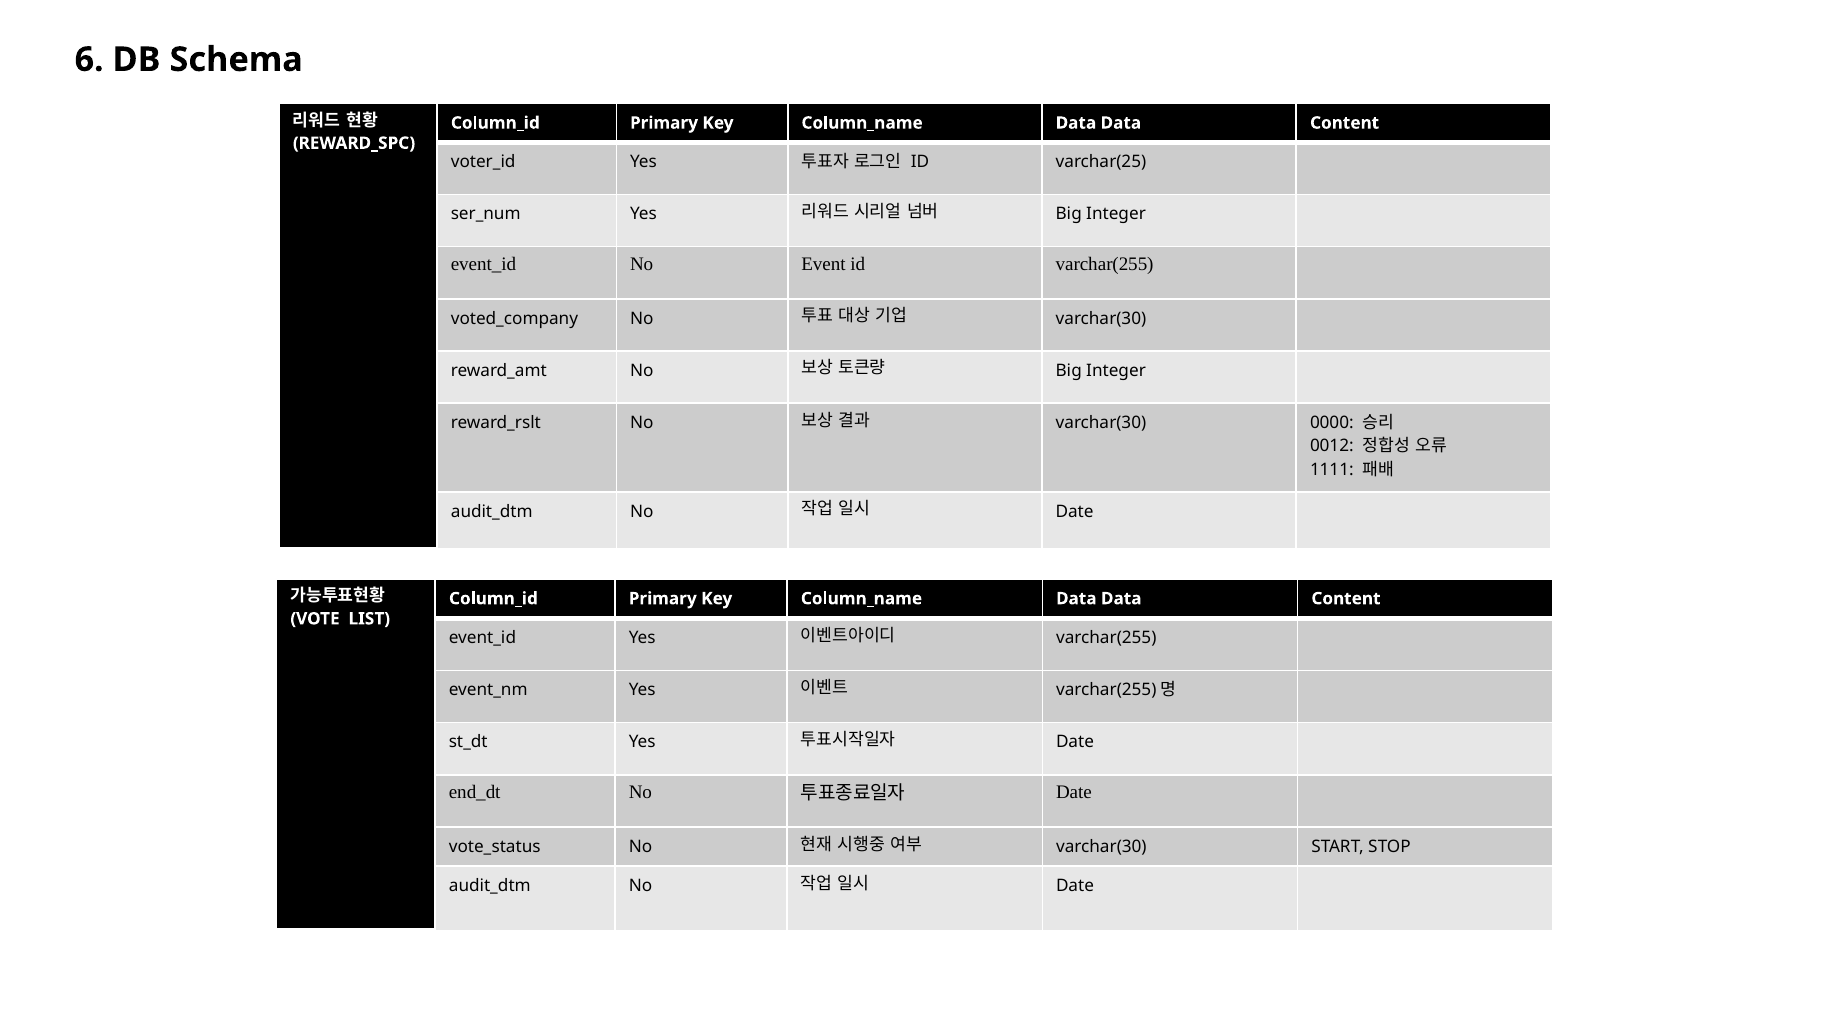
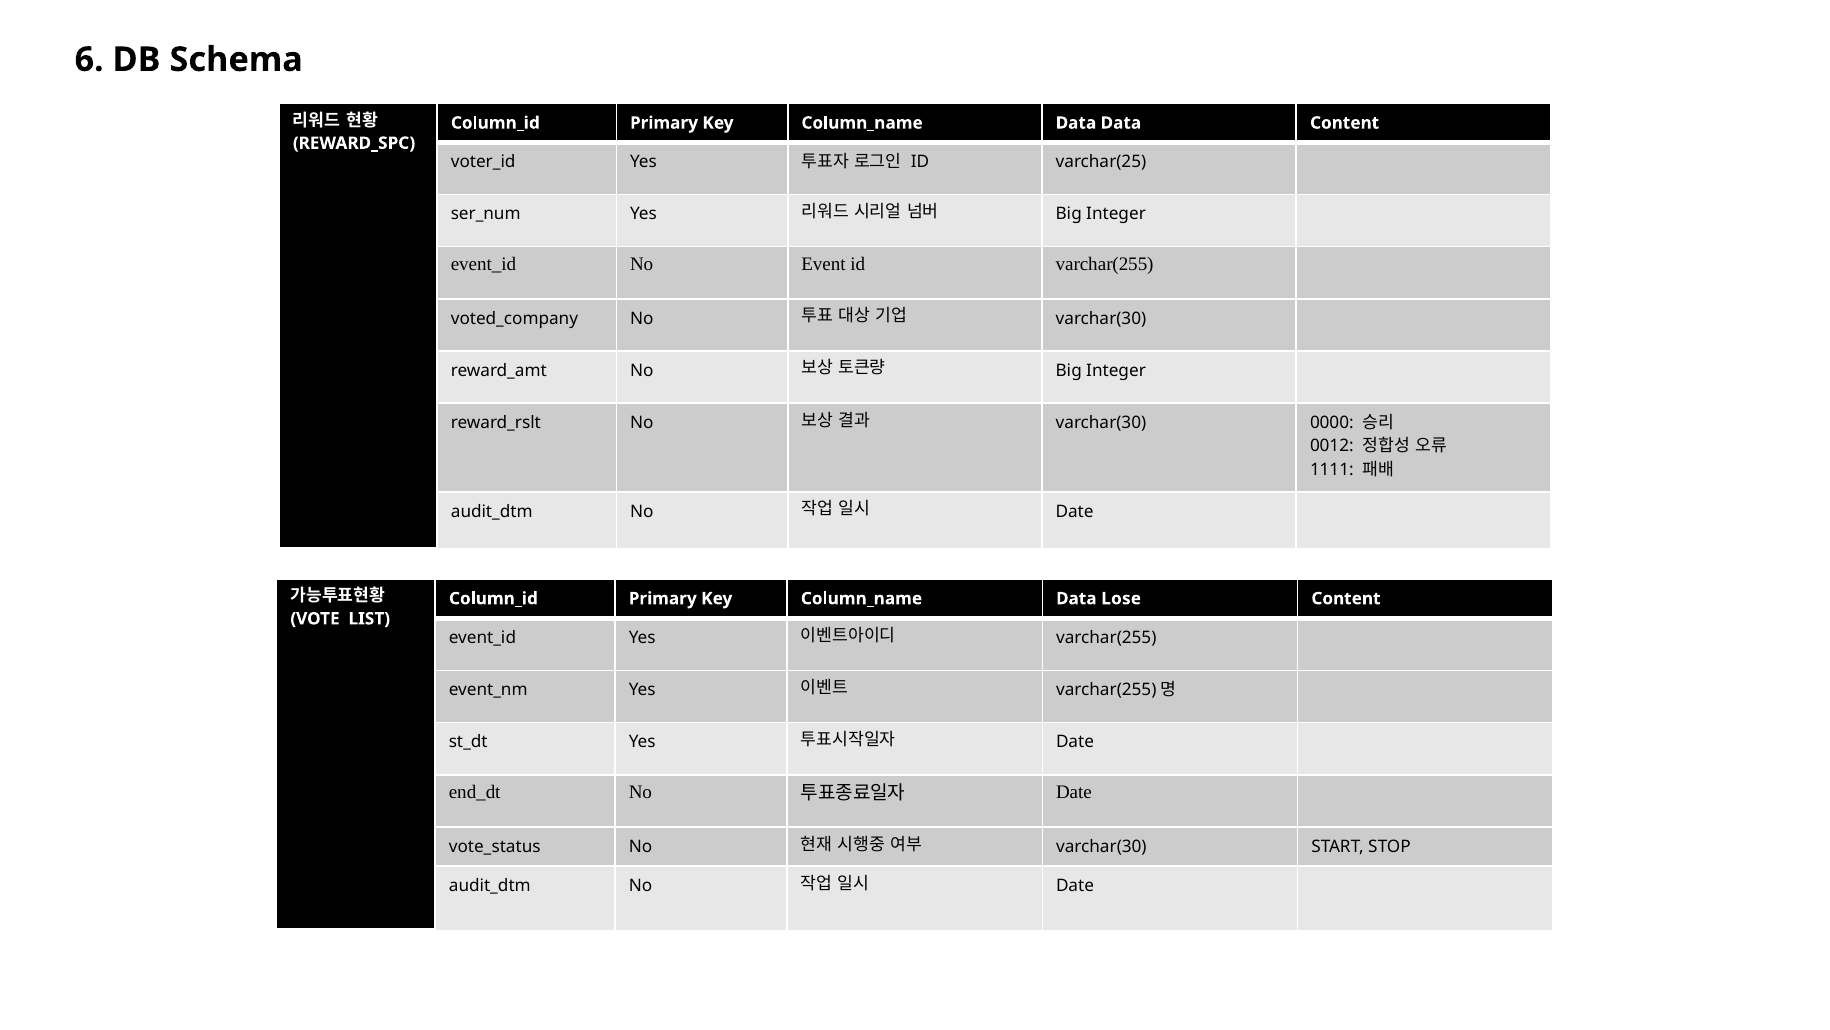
Data at (1121, 598): Data -> Lose
